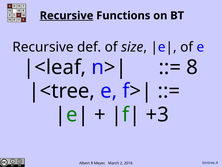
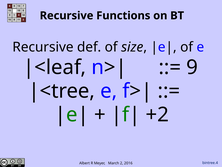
Recursive at (67, 16) underline: present -> none
8: 8 -> 9
+3: +3 -> +2
